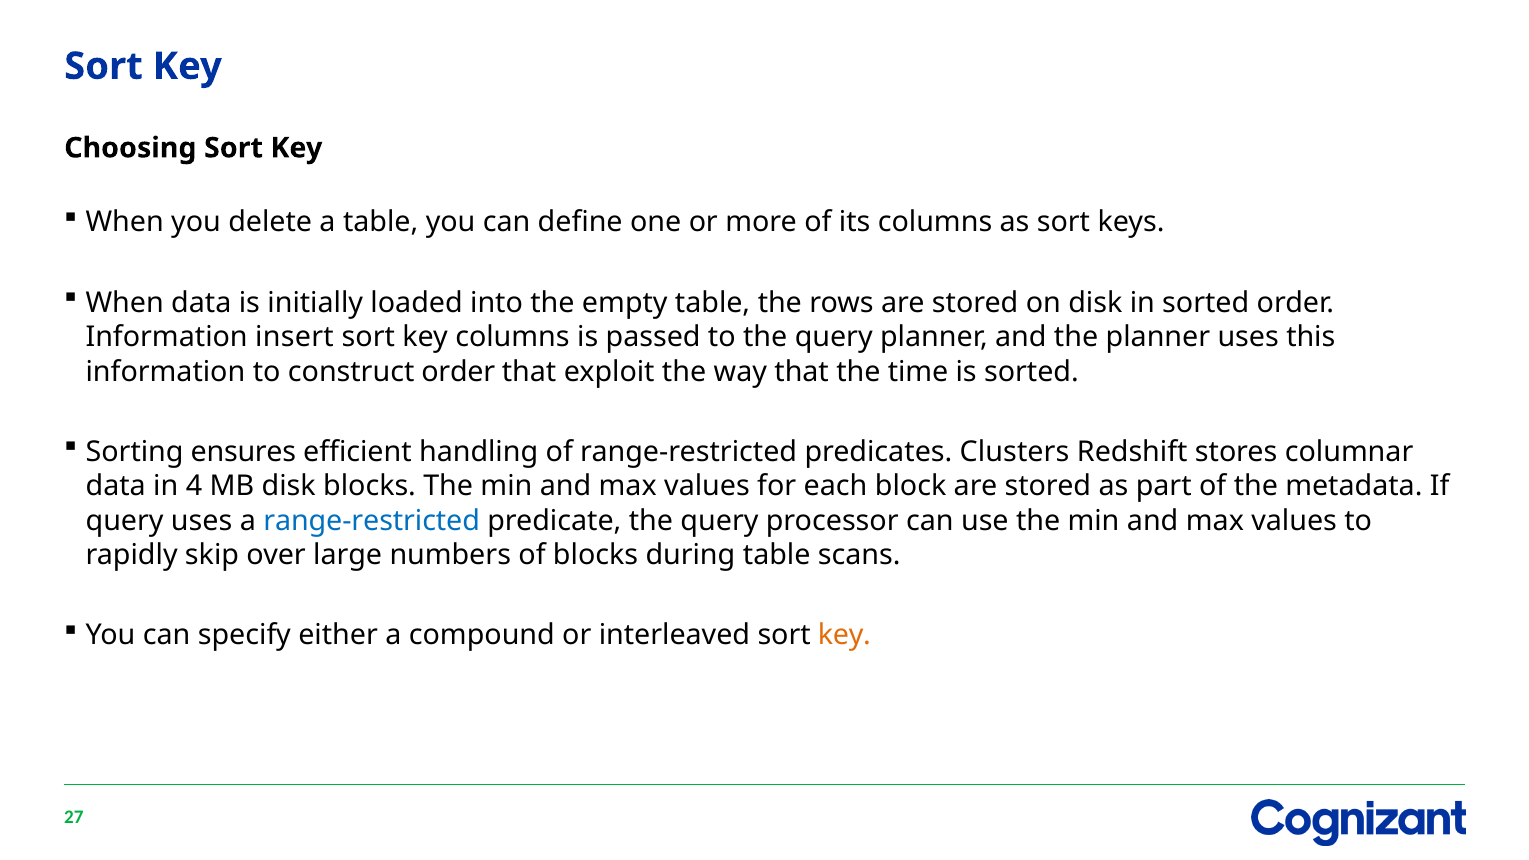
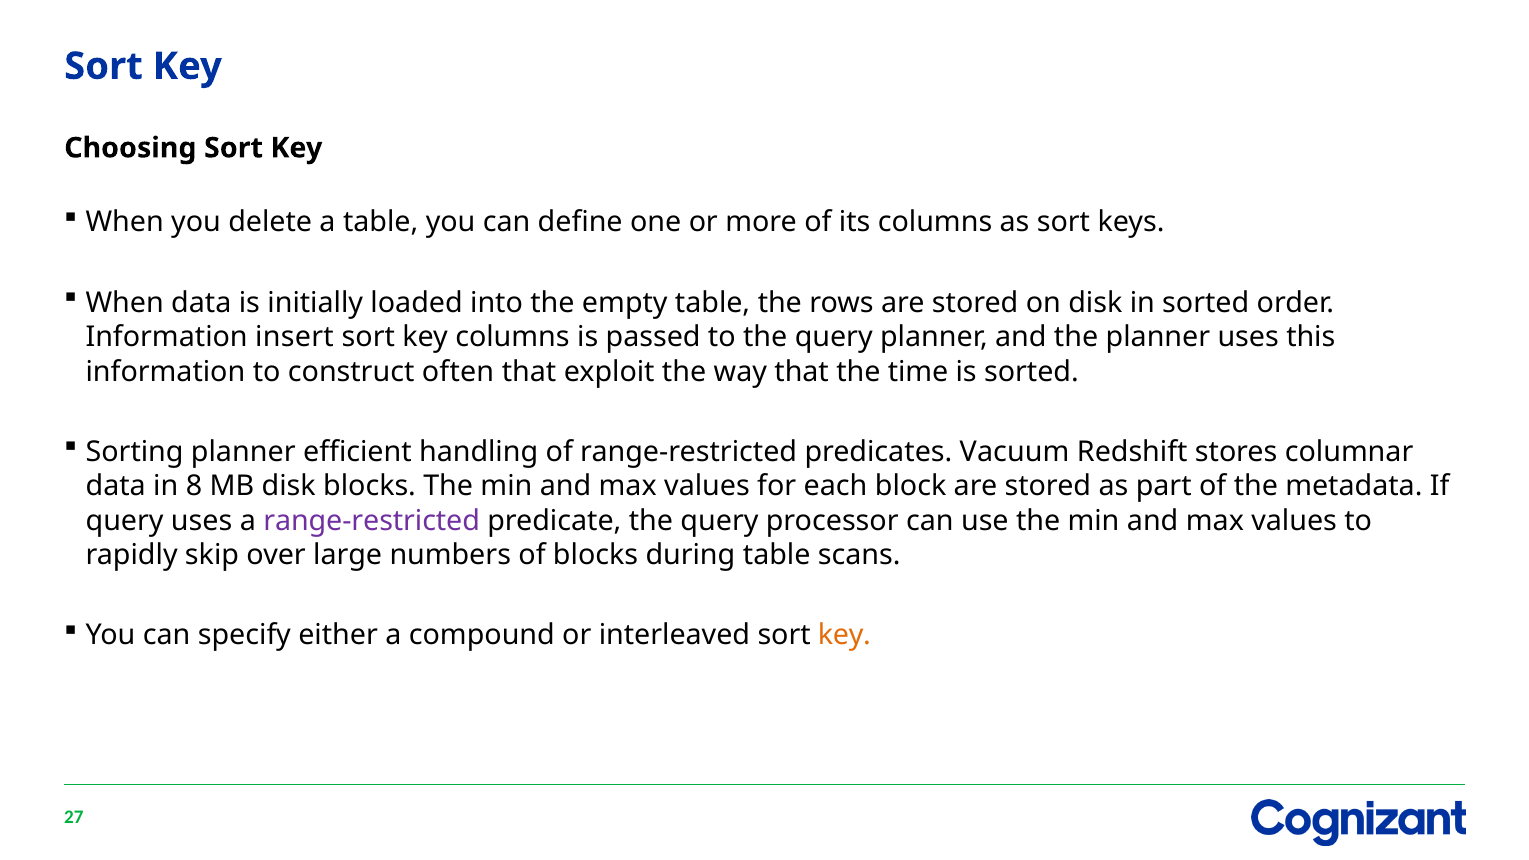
construct order: order -> often
Sorting ensures: ensures -> planner
Clusters: Clusters -> Vacuum
4: 4 -> 8
range-restricted at (372, 521) colour: blue -> purple
